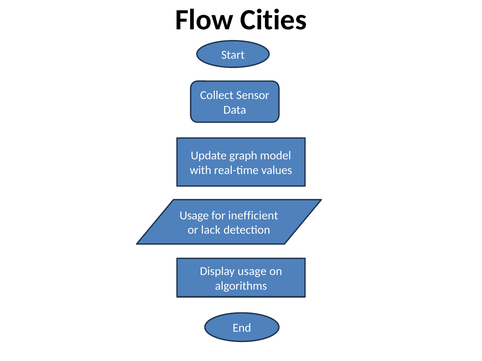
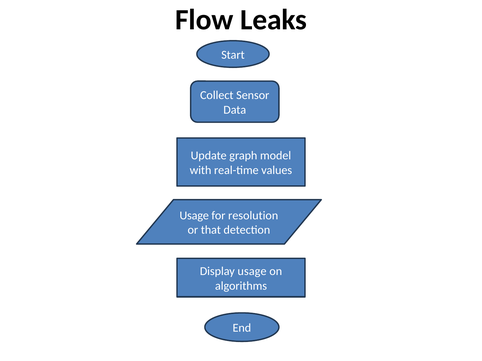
Cities: Cities -> Leaks
inefficient: inefficient -> resolution
lack: lack -> that
